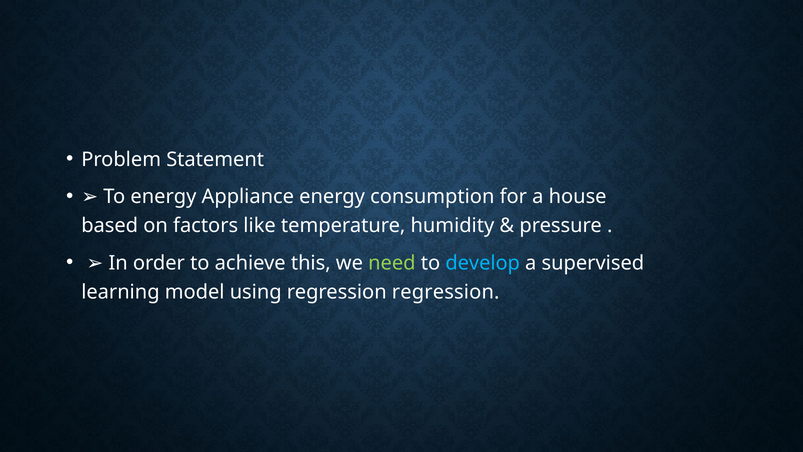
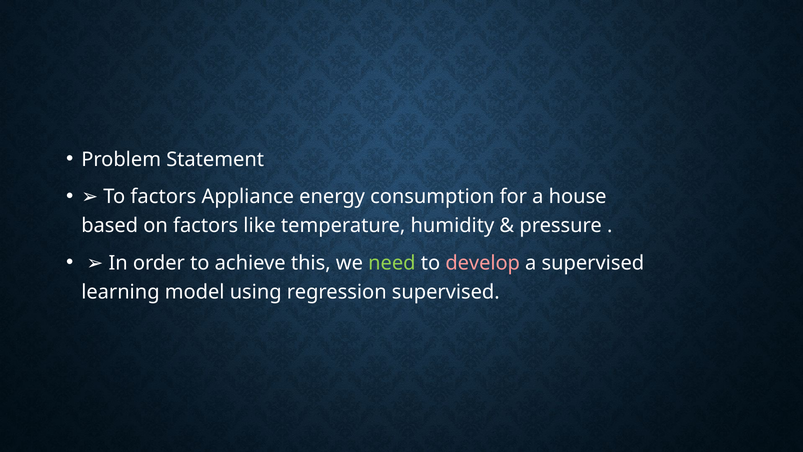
To energy: energy -> factors
develop colour: light blue -> pink
regression regression: regression -> supervised
